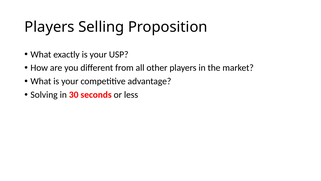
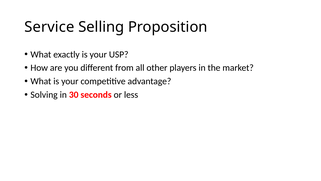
Players at (49, 27): Players -> Service
